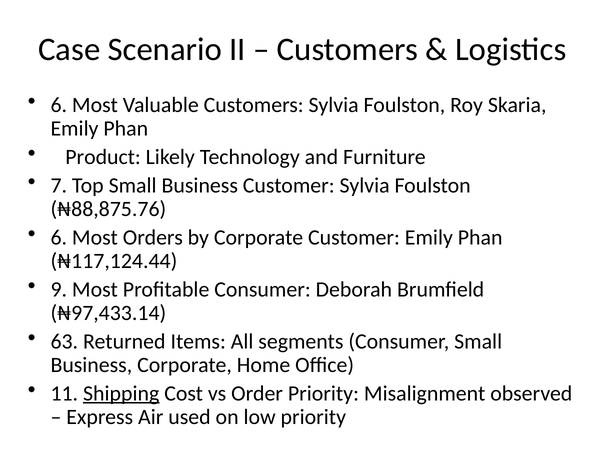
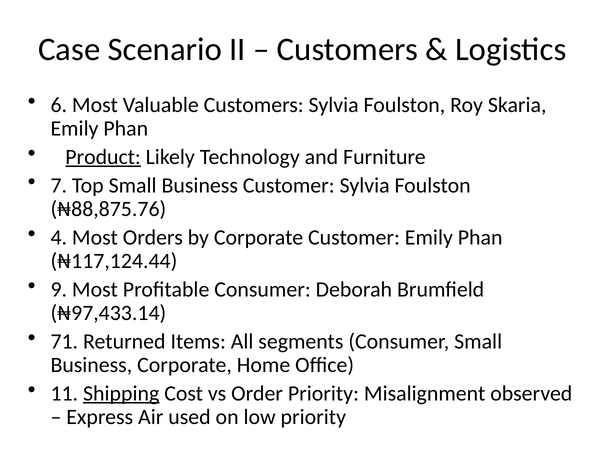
Product underline: none -> present
6 at (59, 237): 6 -> 4
63: 63 -> 71
